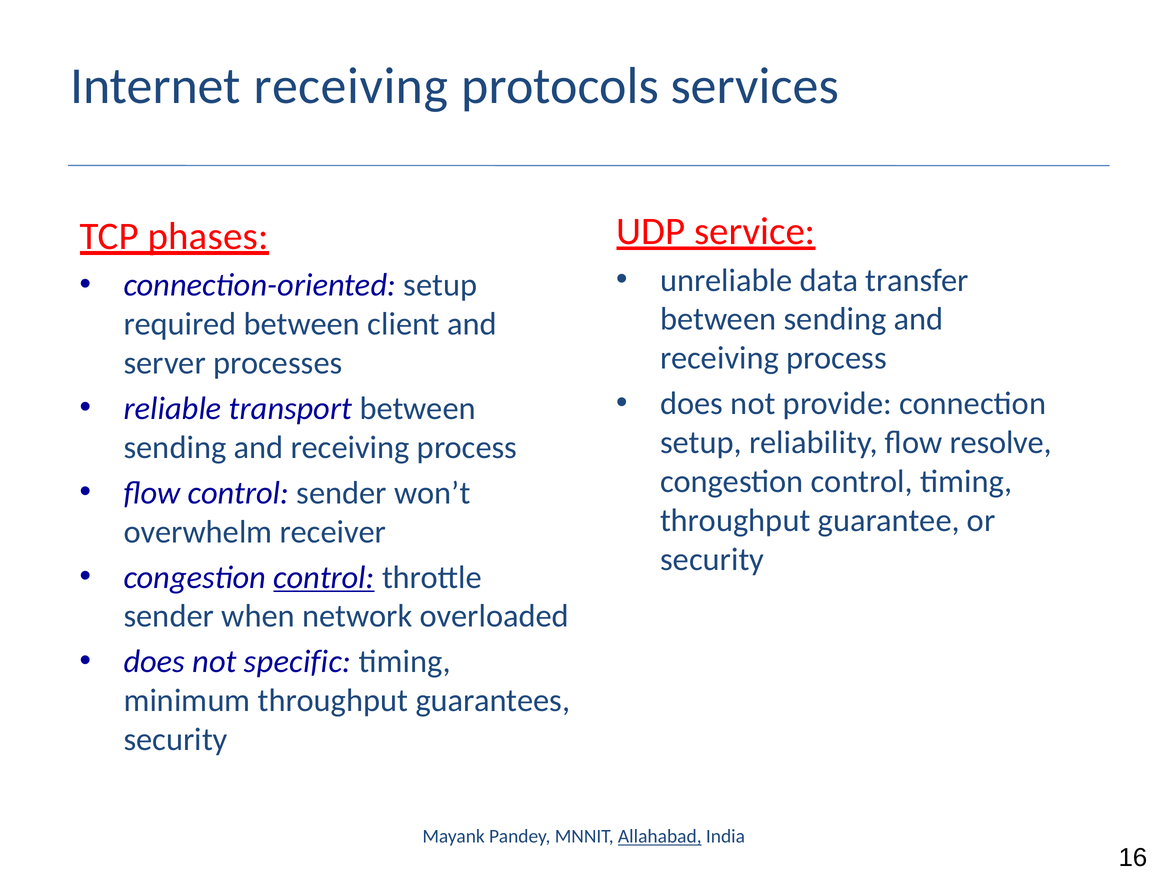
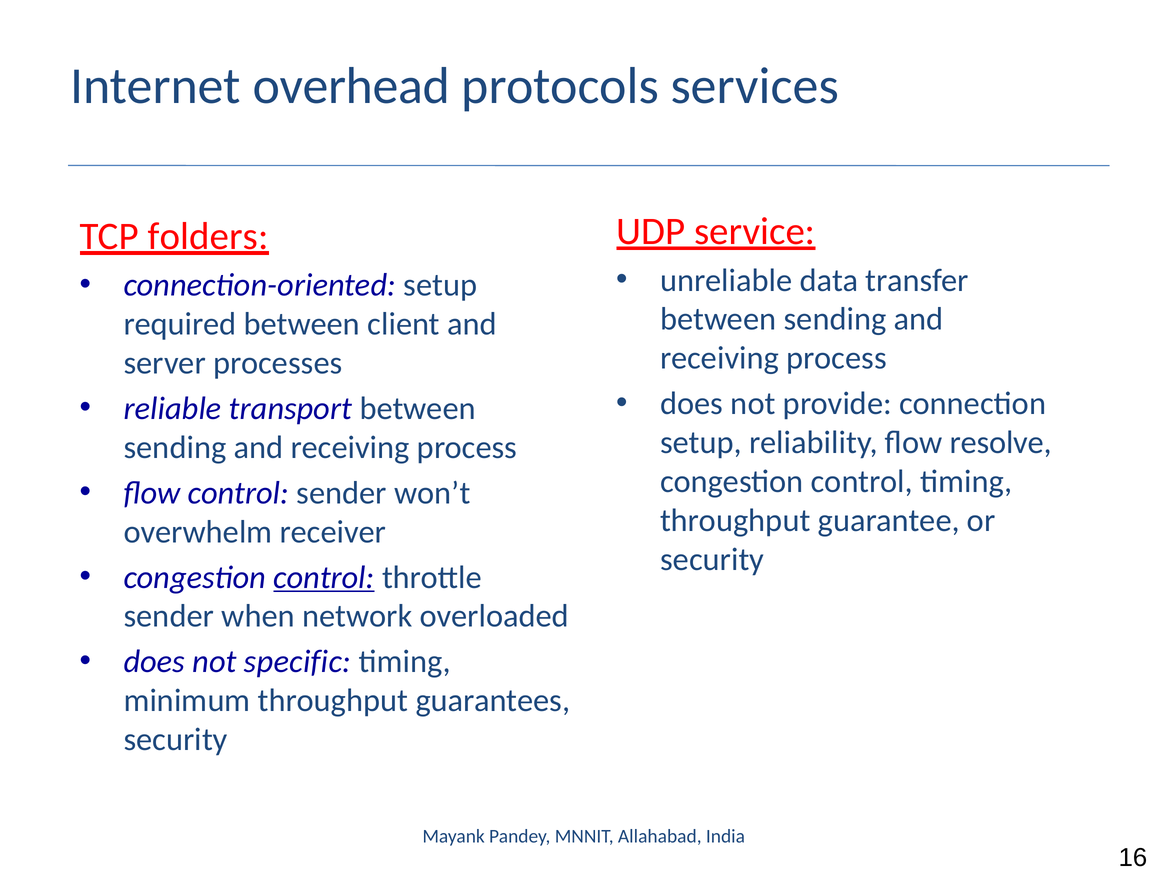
Internet receiving: receiving -> overhead
phases: phases -> folders
Allahabad underline: present -> none
